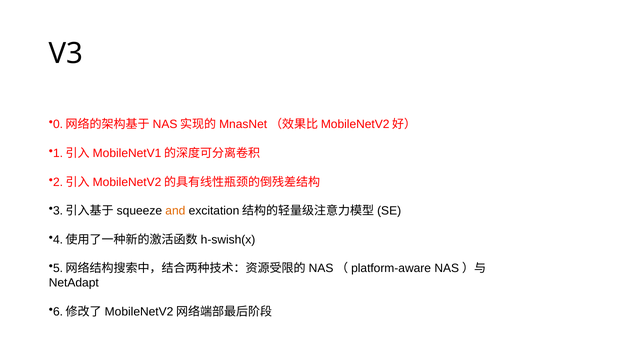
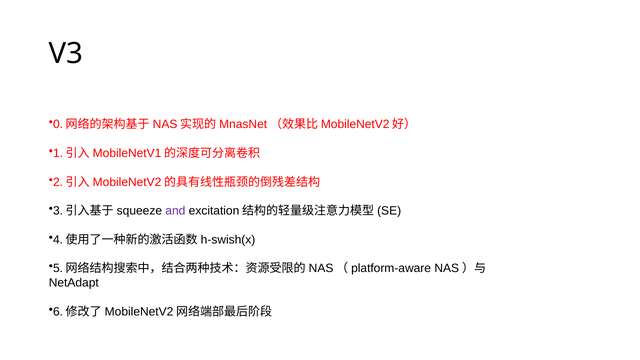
and colour: orange -> purple
